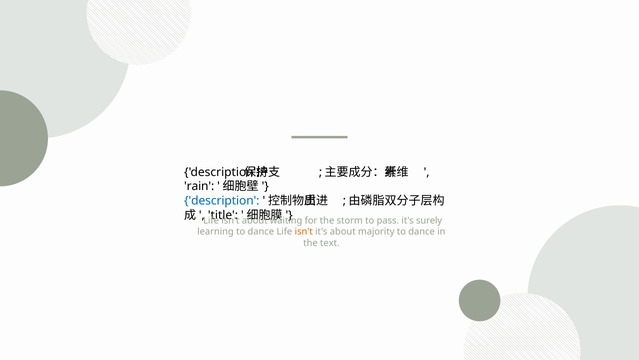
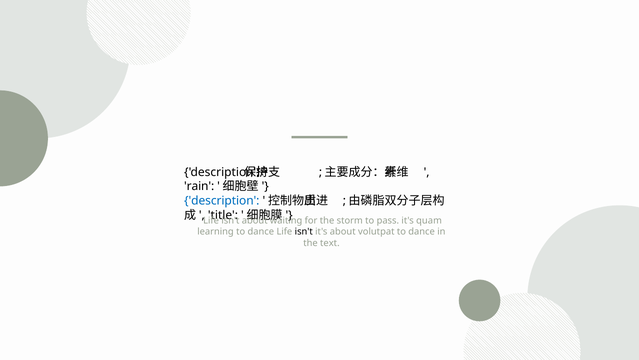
surely: surely -> quam
isn't at (304, 231) colour: orange -> black
majority: majority -> volutpat
